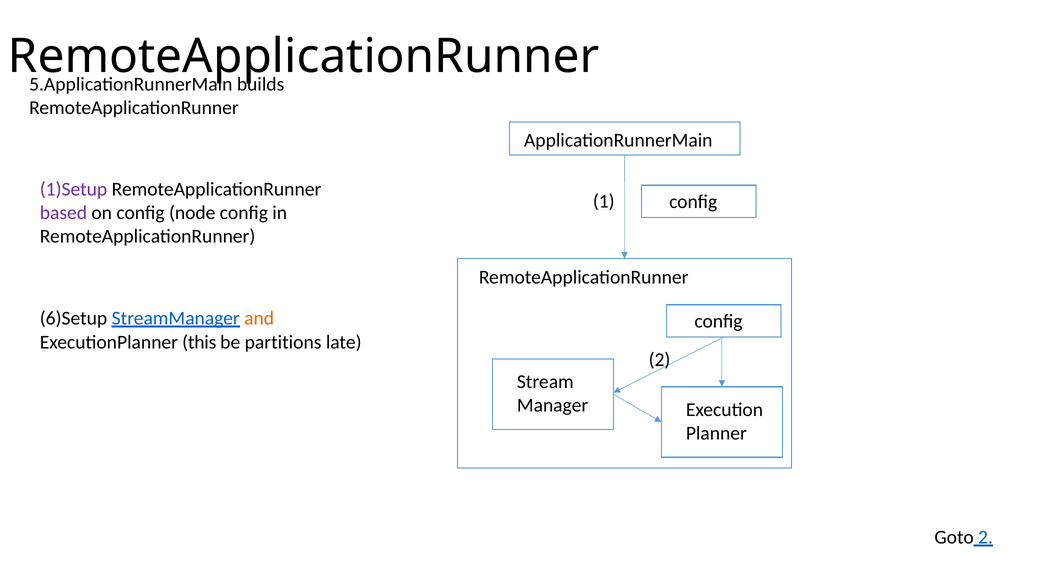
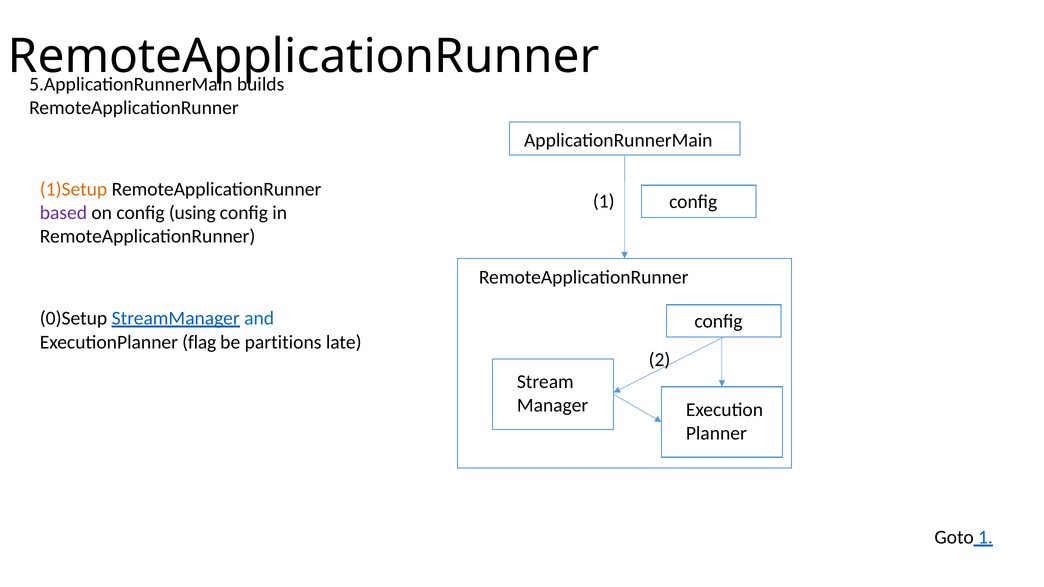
1)Setup colour: purple -> orange
node: node -> using
6)Setup: 6)Setup -> 0)Setup
and colour: orange -> blue
this: this -> flag
Goto 2: 2 -> 1
